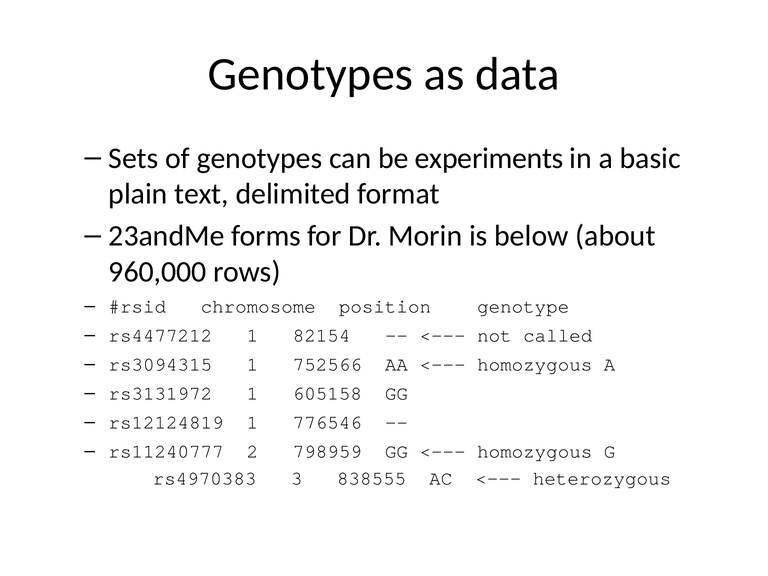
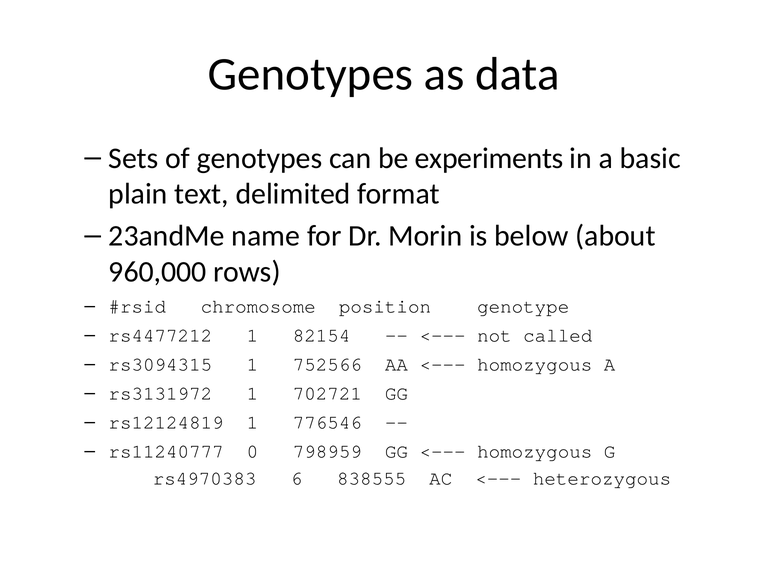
forms: forms -> name
605158: 605158 -> 702721
2: 2 -> 0
3: 3 -> 6
